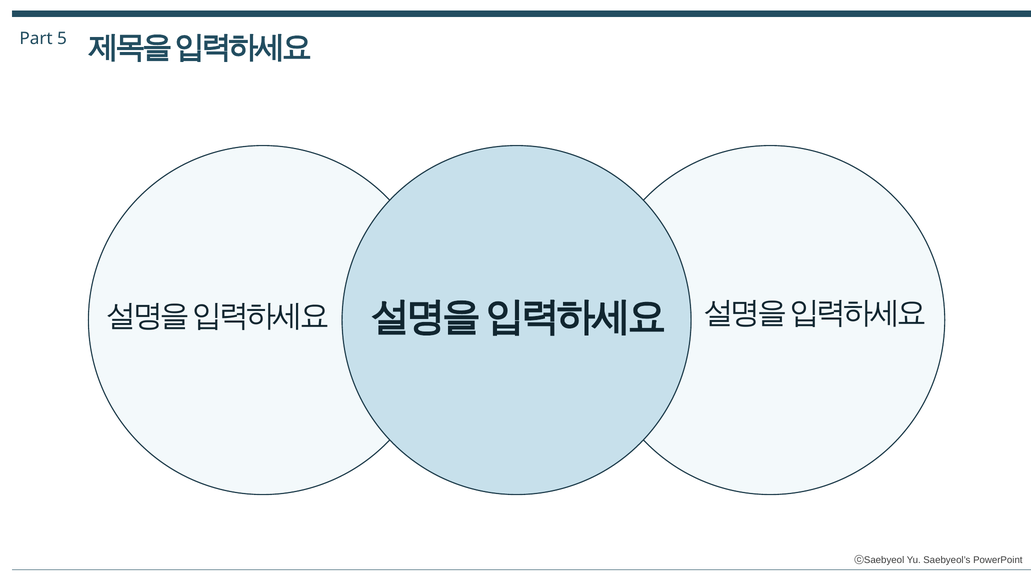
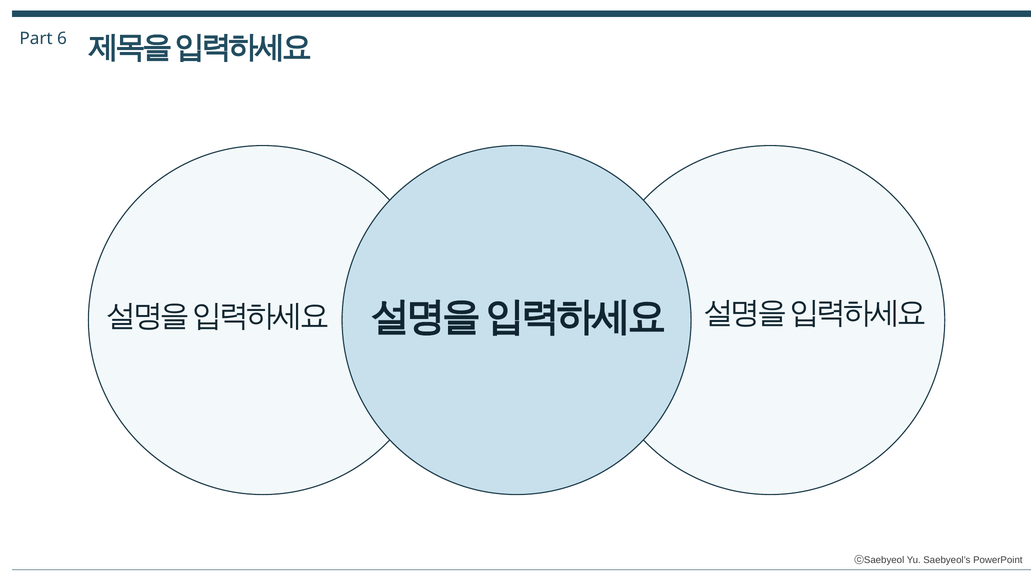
5: 5 -> 6
